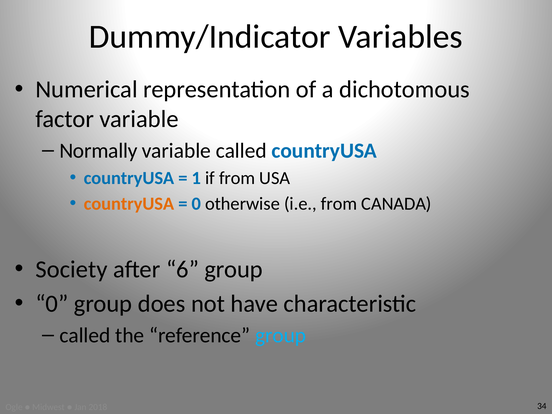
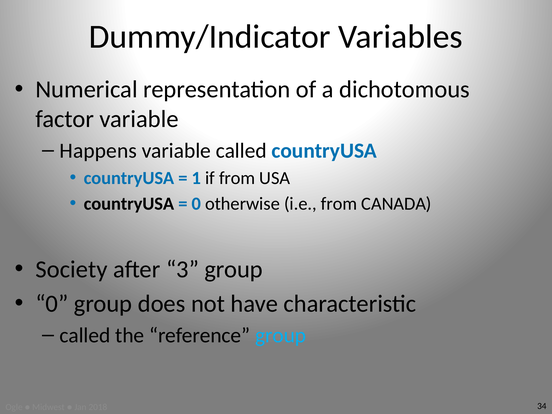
Normally: Normally -> Happens
countryUSA at (129, 204) colour: orange -> black
6: 6 -> 3
